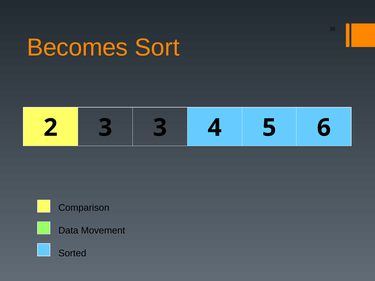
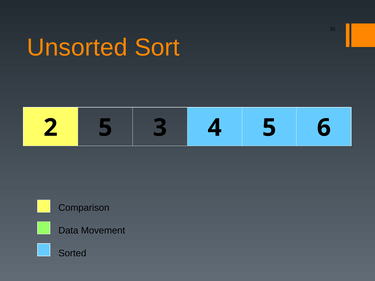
Becomes: Becomes -> Unsorted
2 3: 3 -> 5
